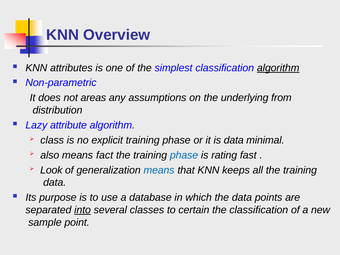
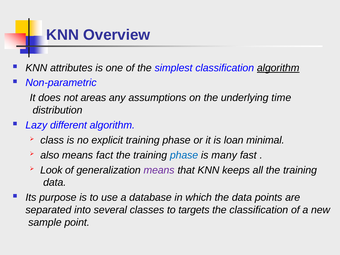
from: from -> time
attribute: attribute -> different
is data: data -> loan
rating: rating -> many
means at (159, 170) colour: blue -> purple
into underline: present -> none
certain: certain -> targets
